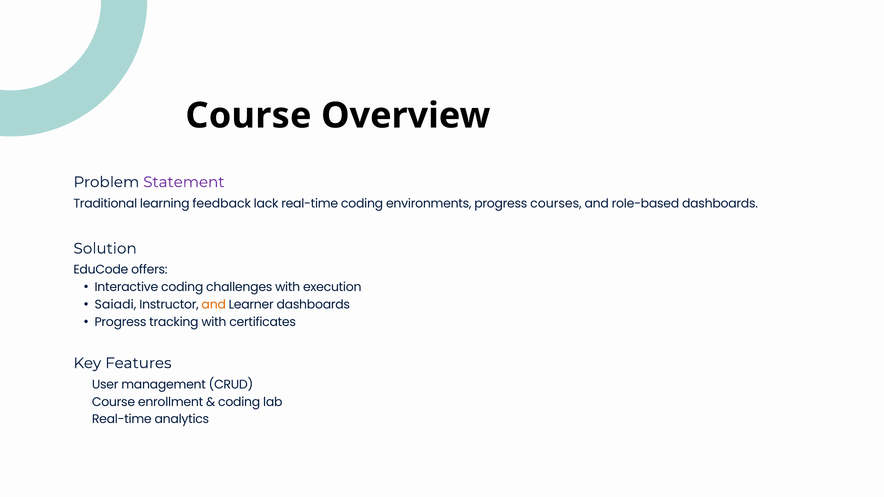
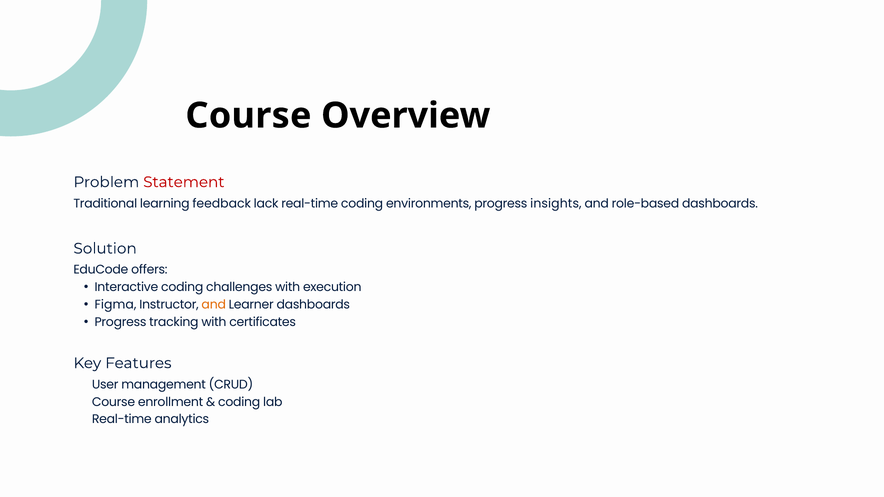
Statement colour: purple -> red
courses: courses -> insights
Saiadi: Saiadi -> Figma
